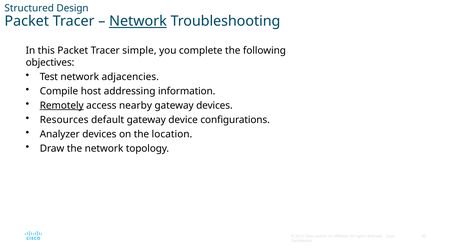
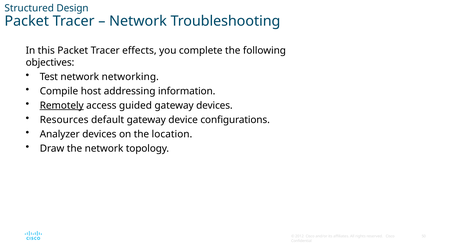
Network at (138, 21) underline: present -> none
simple: simple -> effects
adjacencies: adjacencies -> networking
nearby: nearby -> guided
